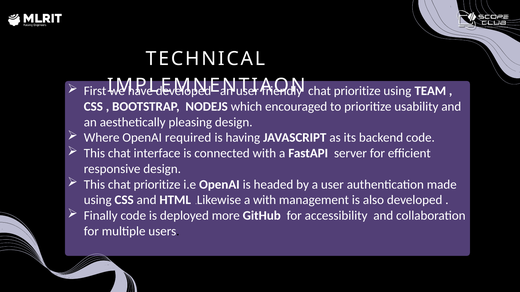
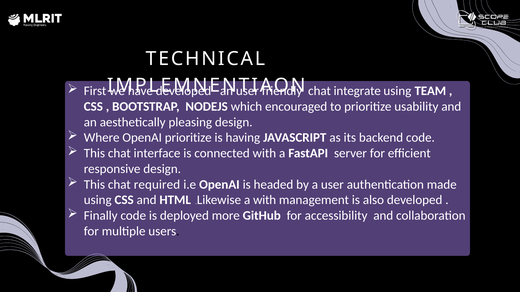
prioritize at (357, 91): prioritize -> integrate
OpenAI required: required -> prioritize
This chat prioritize: prioritize -> required
